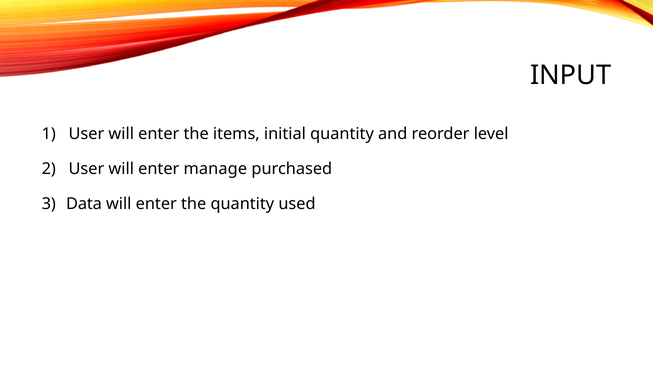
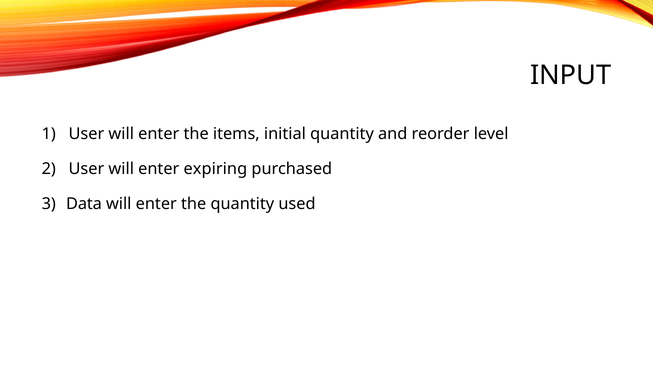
manage: manage -> expiring
